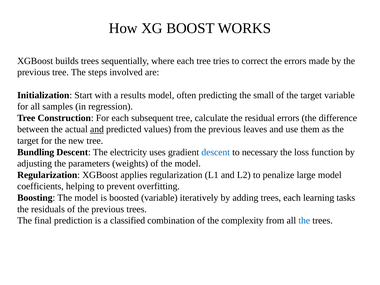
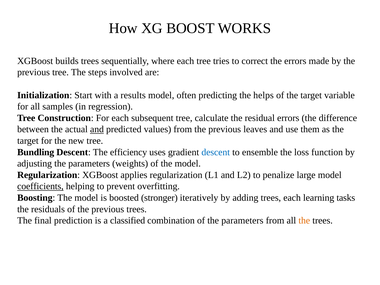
small: small -> helps
electricity: electricity -> efficiency
necessary: necessary -> ensemble
coefficients underline: none -> present
boosted variable: variable -> stronger
of the complexity: complexity -> parameters
the at (304, 221) colour: blue -> orange
